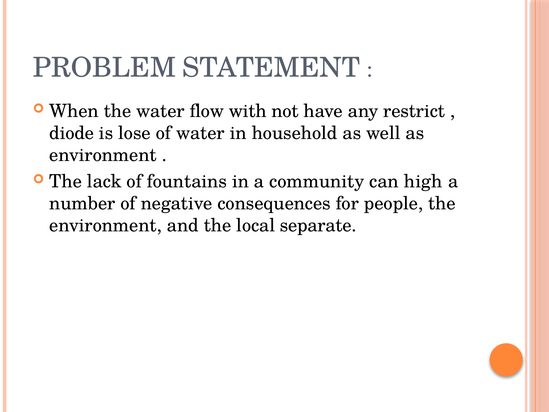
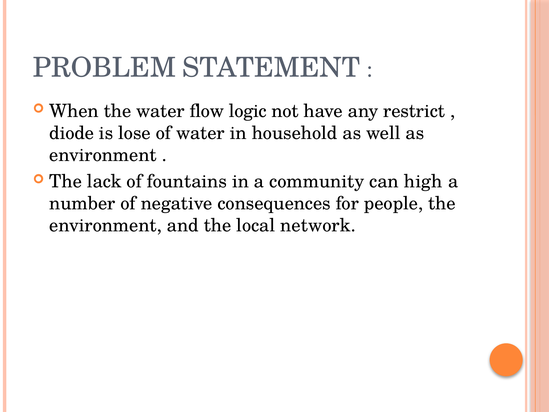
with: with -> logic
separate: separate -> network
